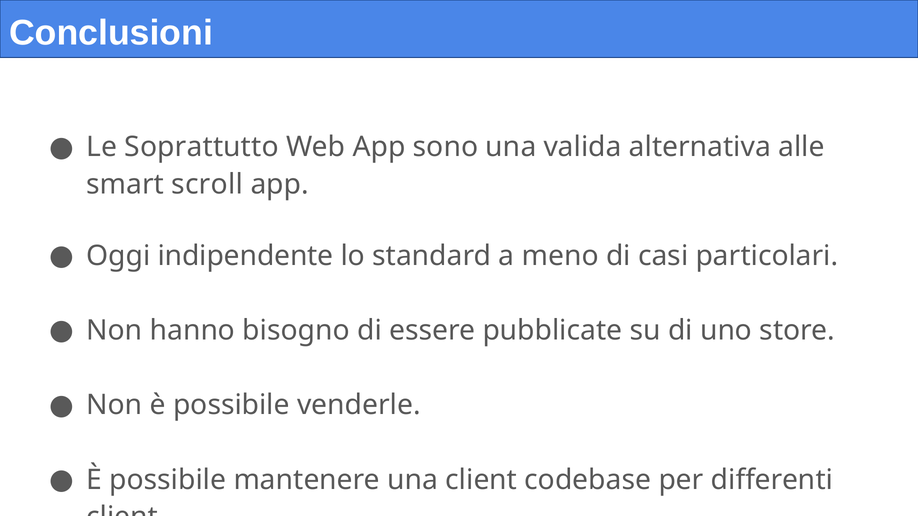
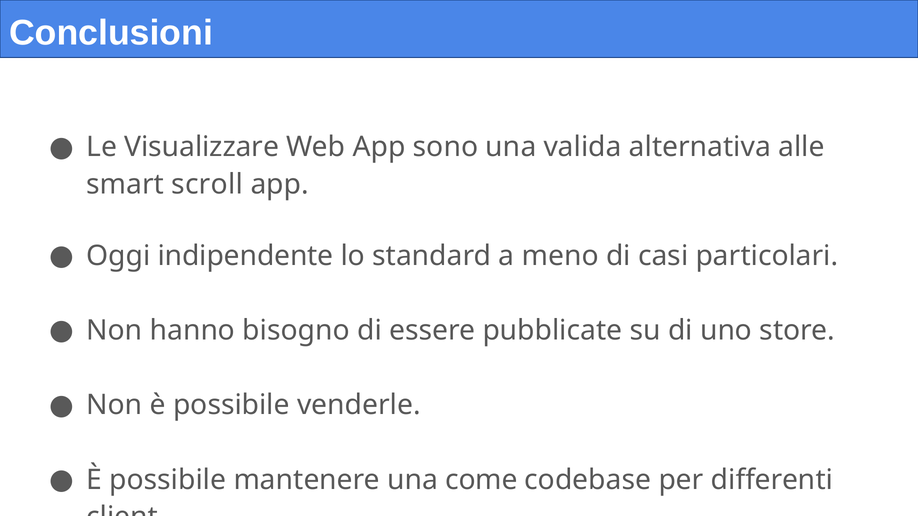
Soprattutto: Soprattutto -> Visualizzare
una client: client -> come
